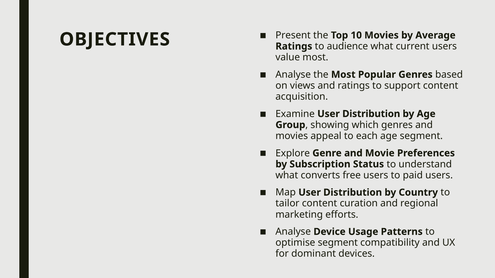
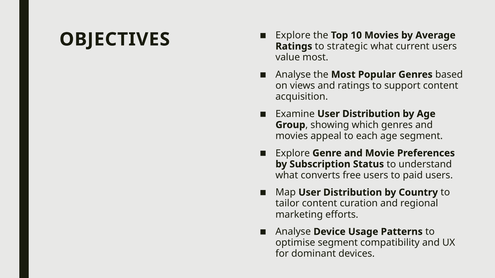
Present at (293, 35): Present -> Explore
audience: audience -> strategic
